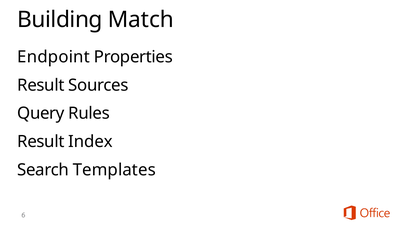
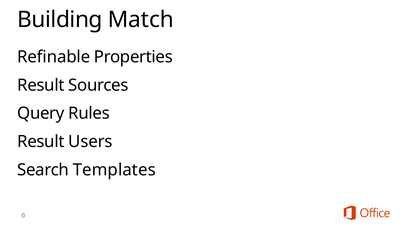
Endpoint: Endpoint -> Refinable
Index: Index -> Users
